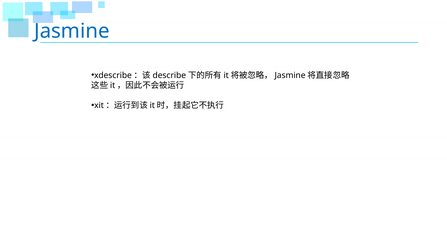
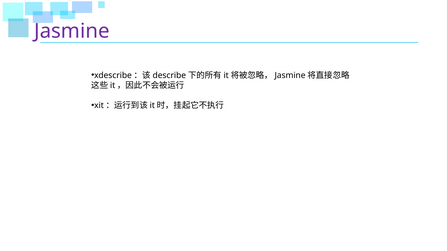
Jasmine colour: blue -> purple
